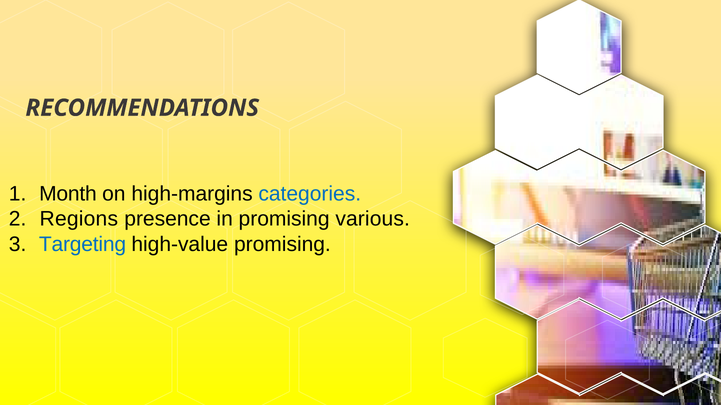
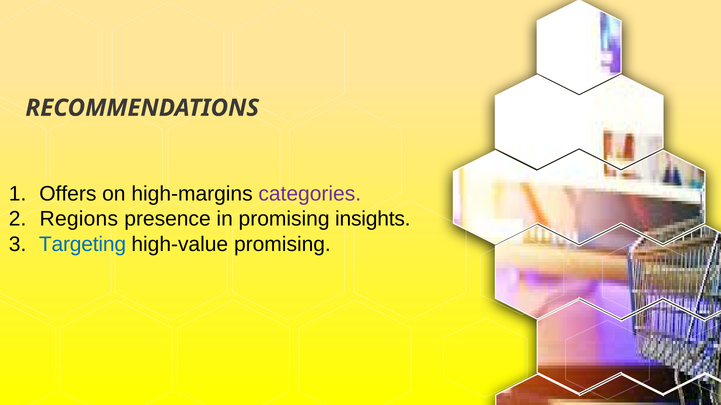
Month: Month -> Offers
categories colour: blue -> purple
various: various -> insights
